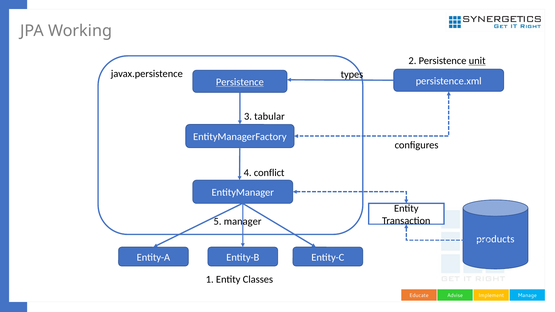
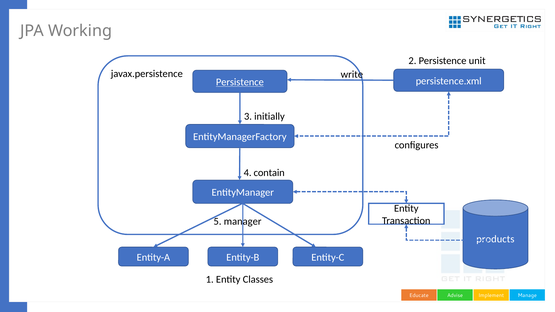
unit underline: present -> none
types: types -> write
tabular: tabular -> initially
conflict: conflict -> contain
